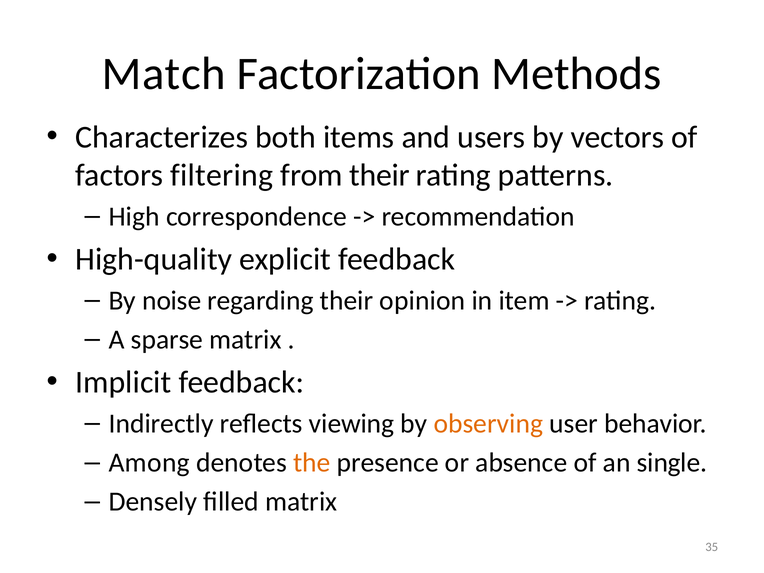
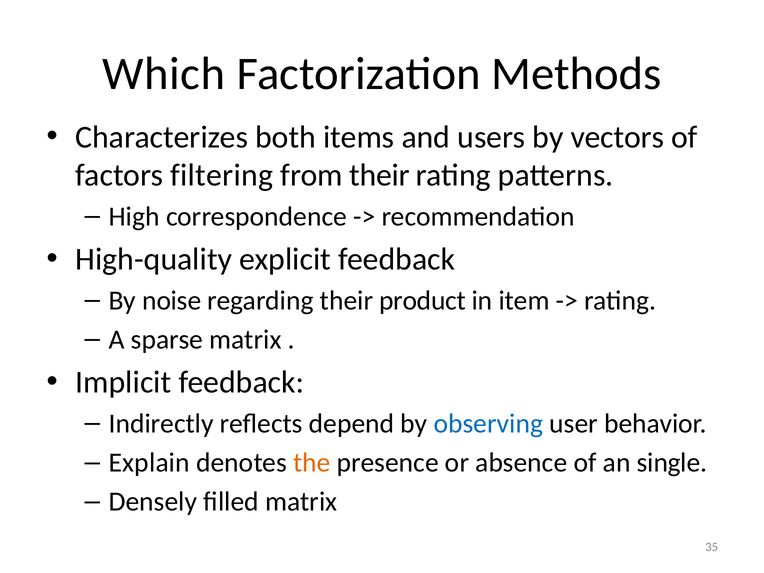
Match: Match -> Which
opinion: opinion -> product
viewing: viewing -> depend
observing colour: orange -> blue
Among: Among -> Explain
